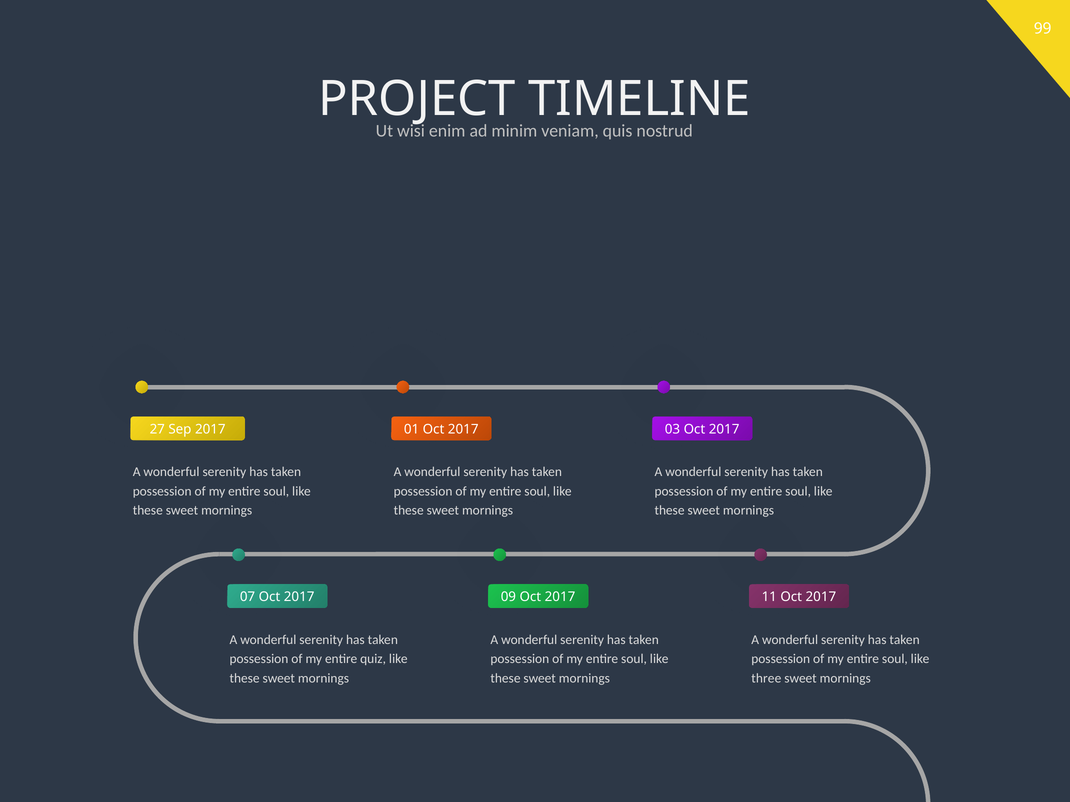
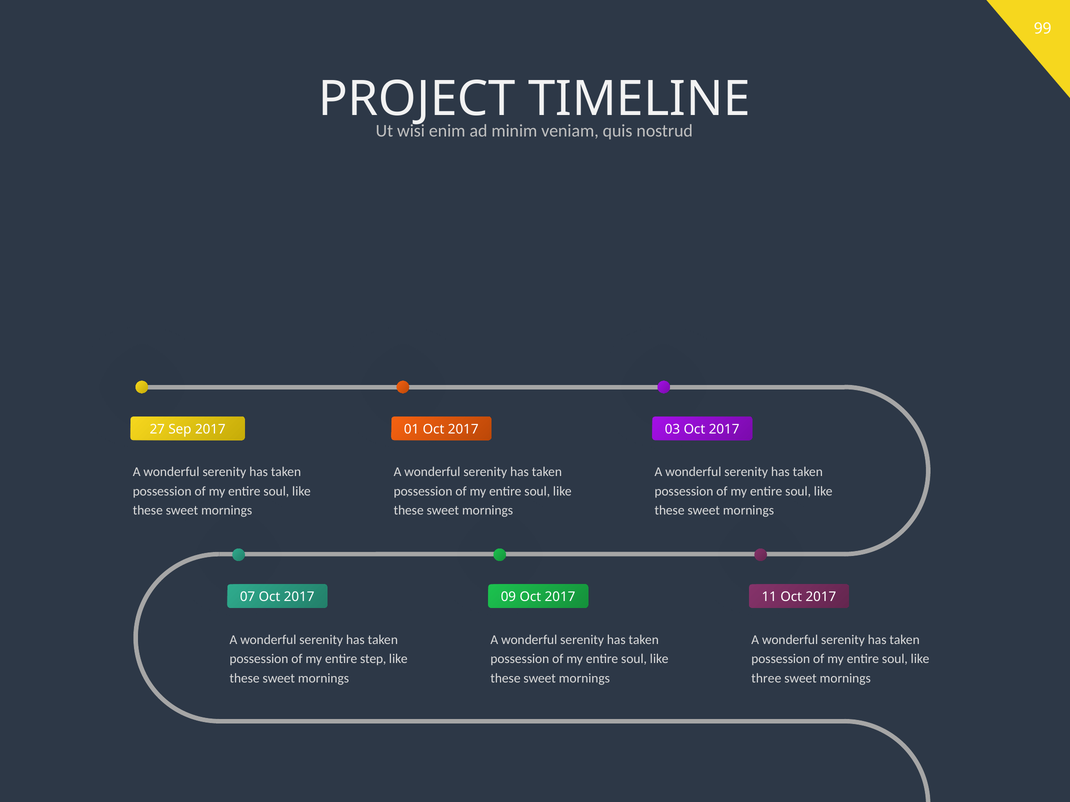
quiz: quiz -> step
